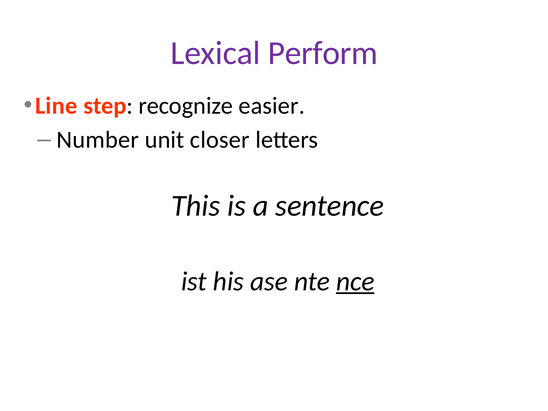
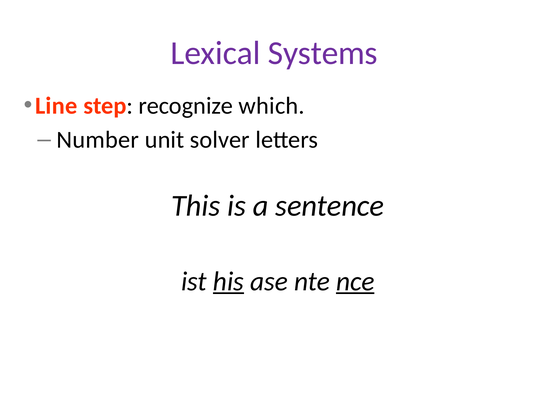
Perform: Perform -> Systems
easier: easier -> which
closer: closer -> solver
his underline: none -> present
